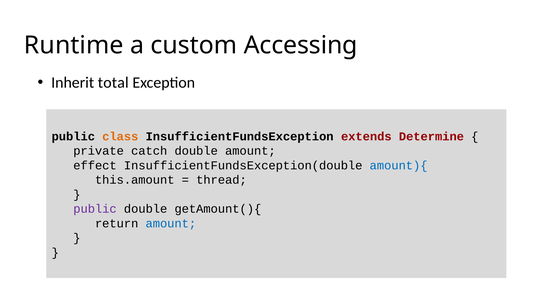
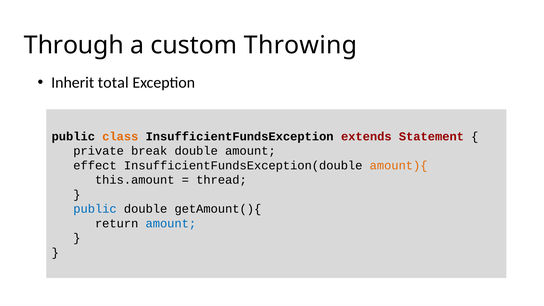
Runtime: Runtime -> Through
Accessing: Accessing -> Throwing
Determine: Determine -> Statement
catch: catch -> break
amount){ colour: blue -> orange
public at (95, 209) colour: purple -> blue
